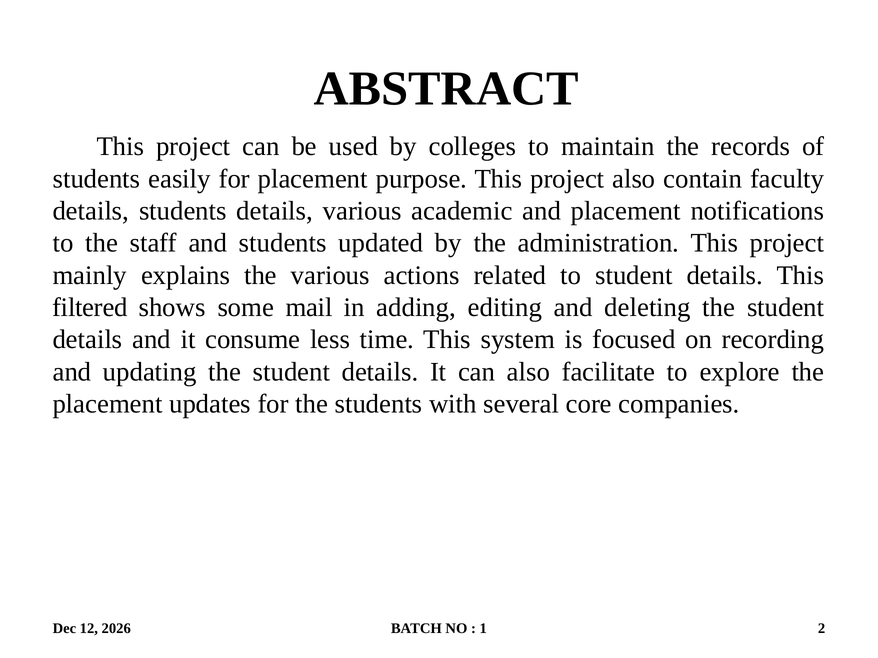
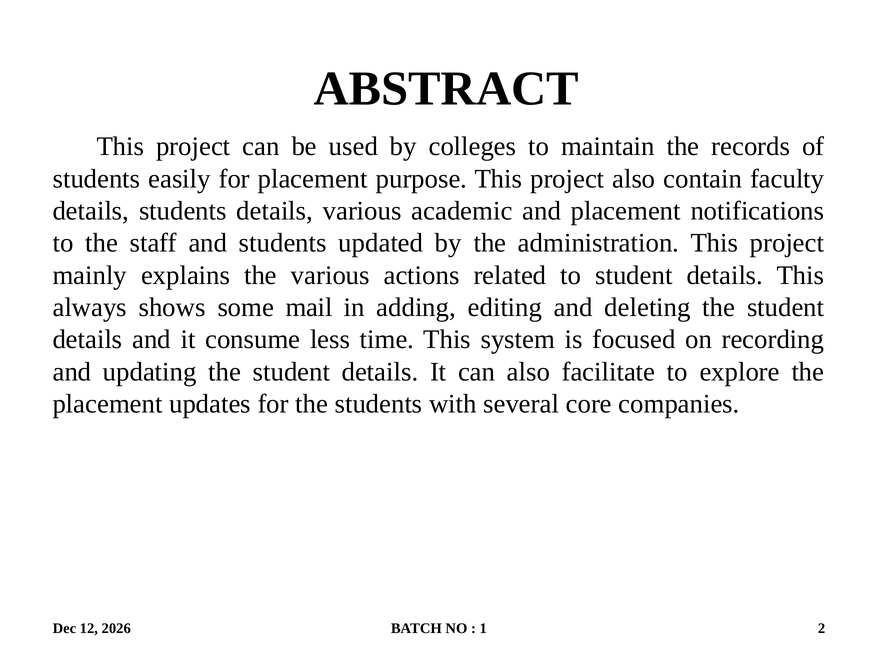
filtered: filtered -> always
